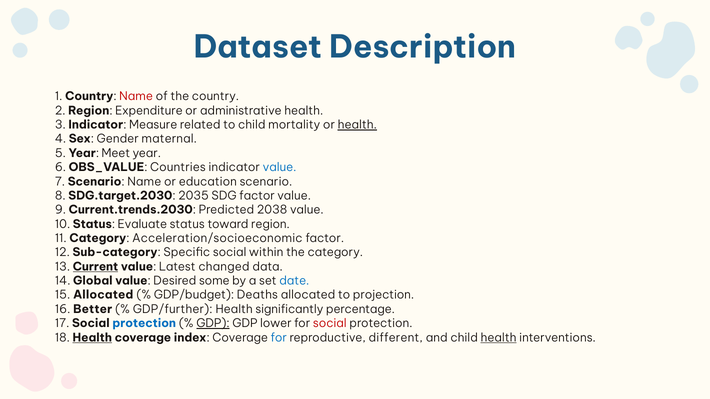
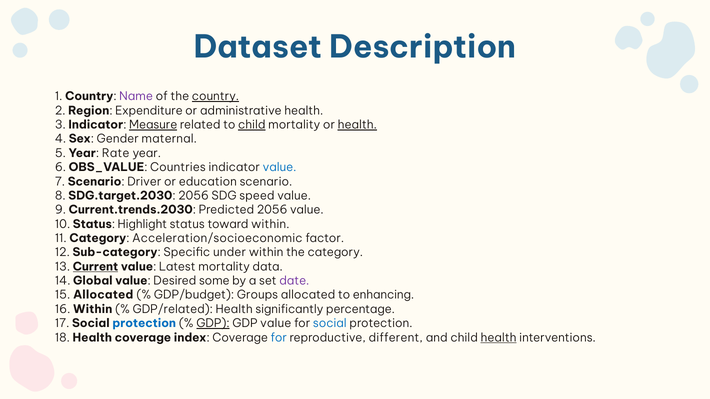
Name at (136, 97) colour: red -> purple
country at (215, 97) underline: none -> present
Measure underline: none -> present
child at (252, 125) underline: none -> present
Meet: Meet -> Rate
Scenario Name: Name -> Driver
SDG.target.2030 2035: 2035 -> 2056
SDG factor: factor -> speed
Predicted 2038: 2038 -> 2056
Evaluate: Evaluate -> Highlight
toward region: region -> within
Specific social: social -> under
Latest changed: changed -> mortality
date colour: blue -> purple
Deaths: Deaths -> Groups
projection: projection -> enhancing
16 Better: Better -> Within
GDP/further: GDP/further -> GDP/related
GDP lower: lower -> value
social at (330, 324) colour: red -> blue
Health at (92, 338) underline: present -> none
